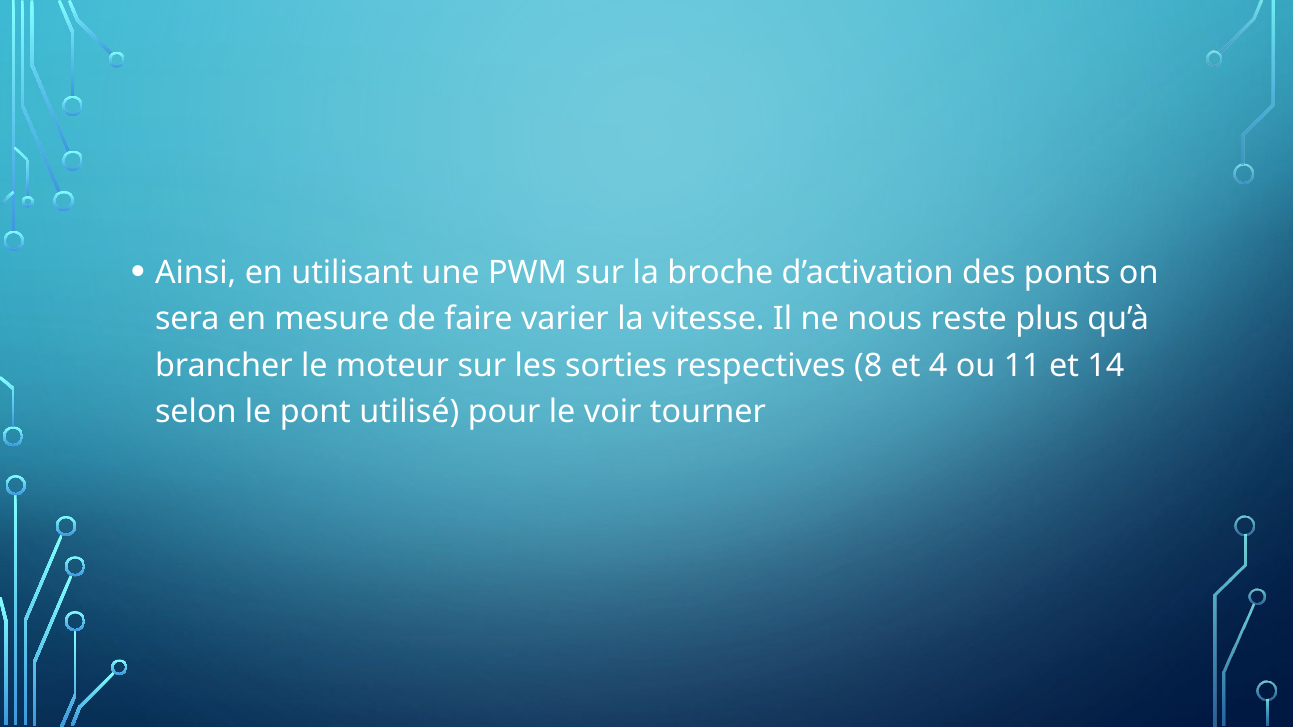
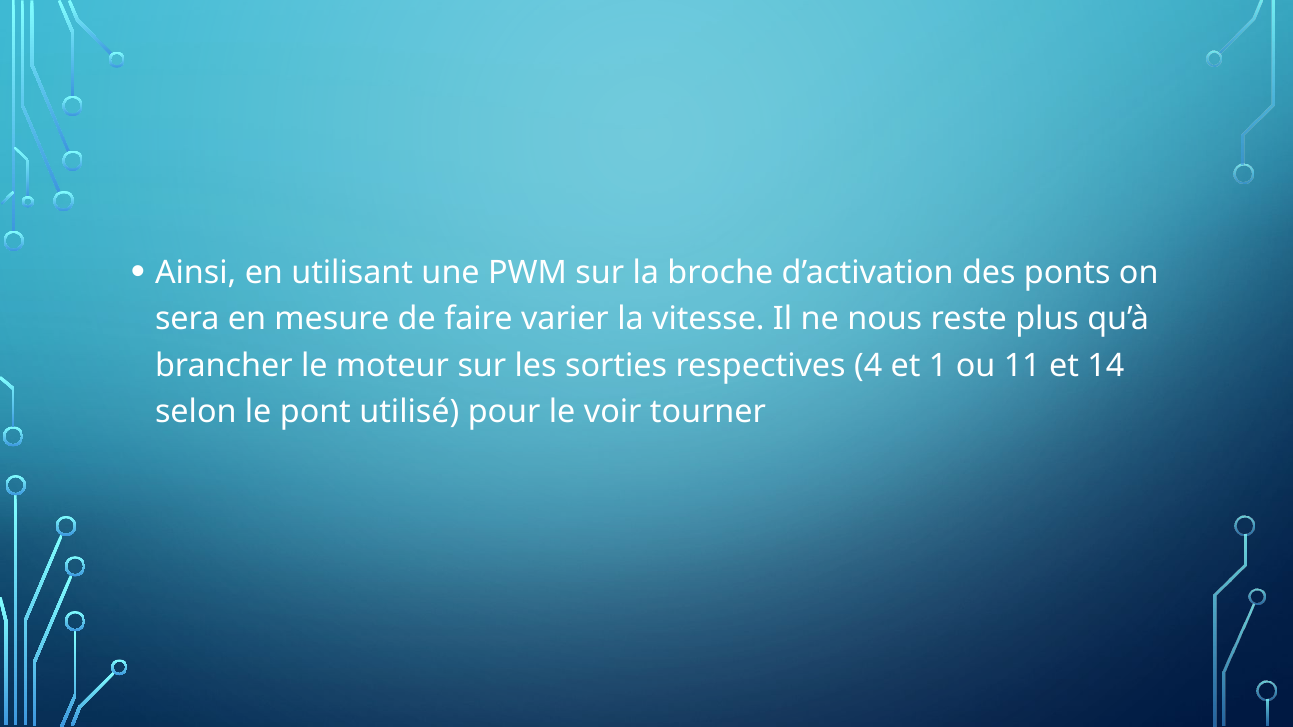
8: 8 -> 4
4: 4 -> 1
